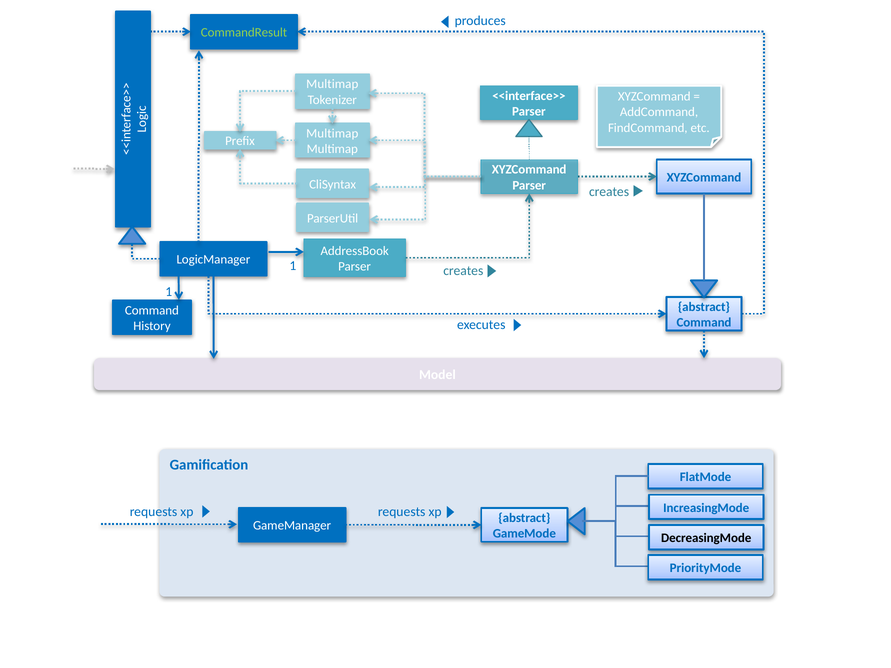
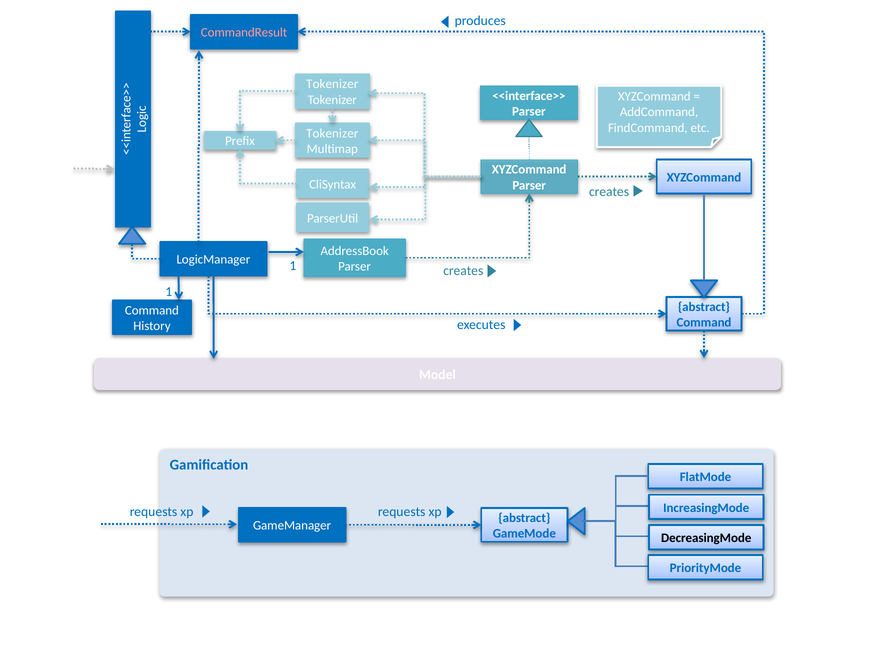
CommandResult colour: light green -> pink
Multimap at (332, 84): Multimap -> Tokenizer
Multimap at (332, 133): Multimap -> Tokenizer
